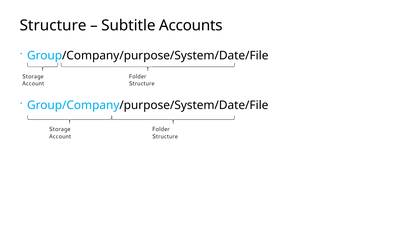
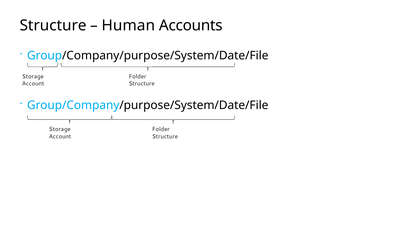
Subtitle: Subtitle -> Human
